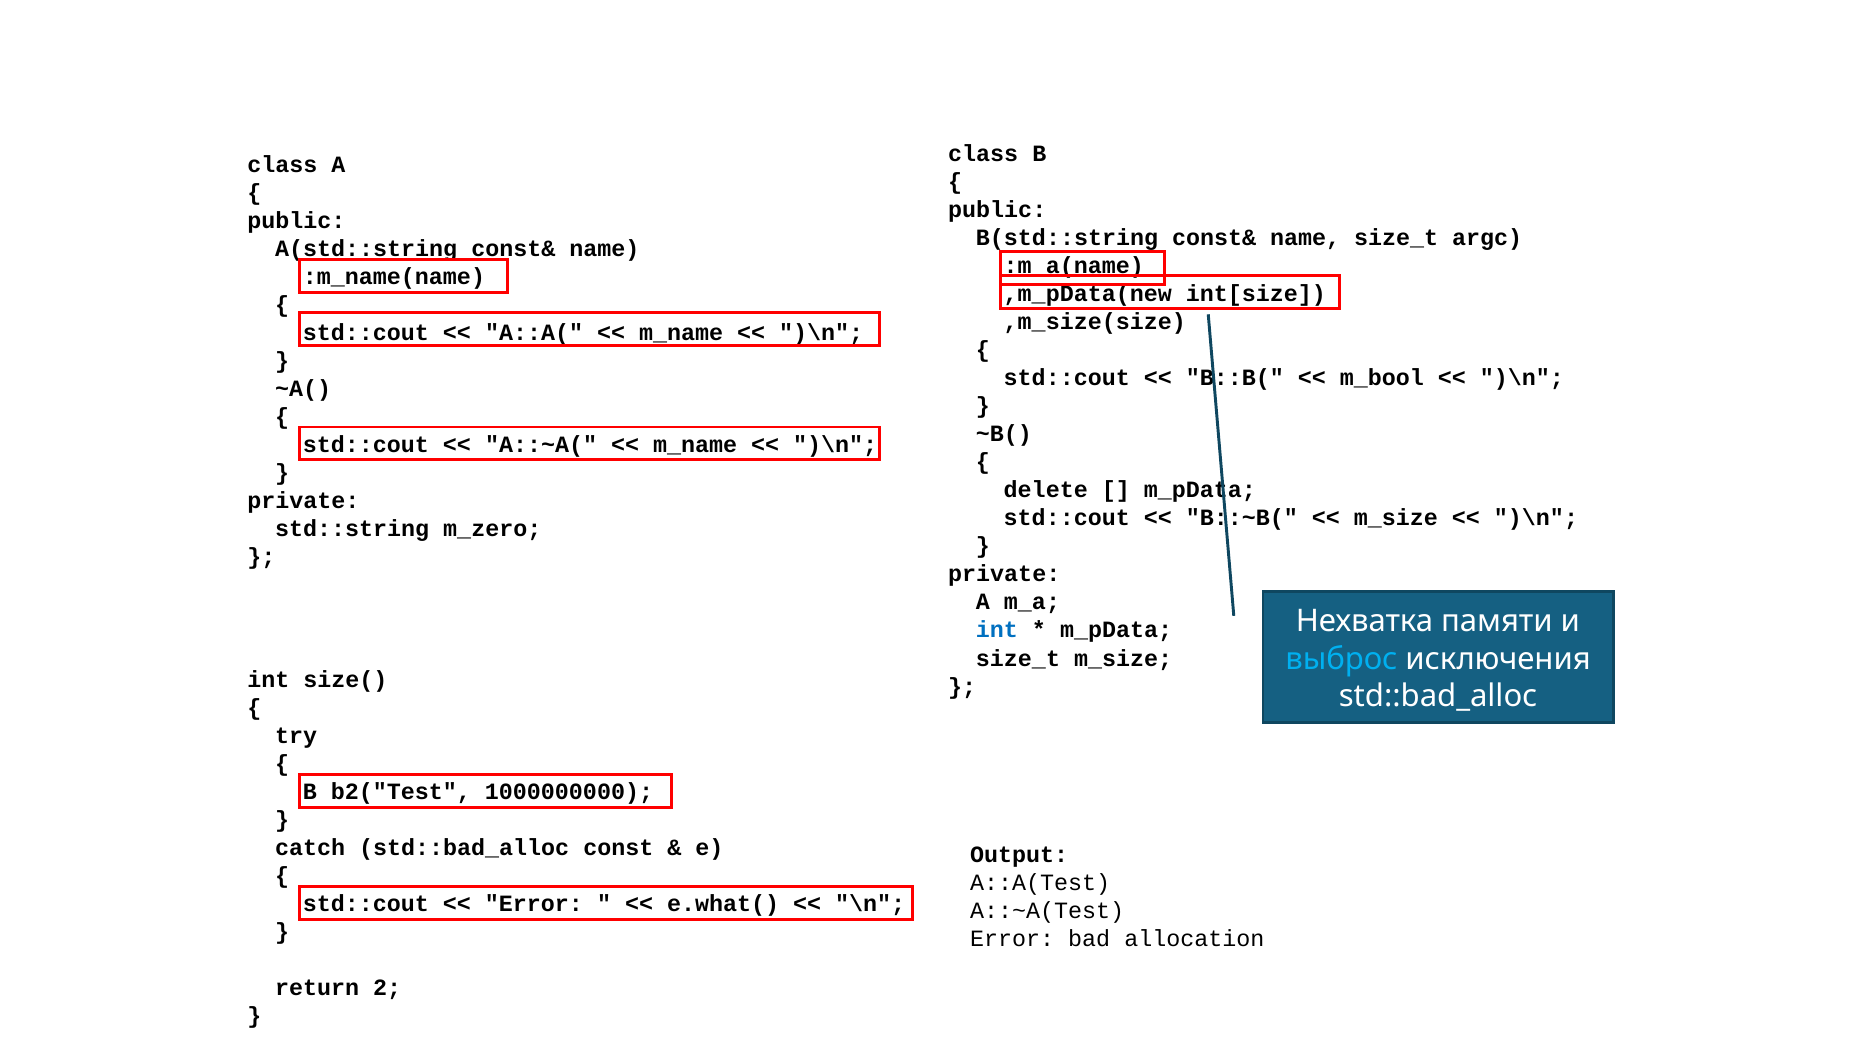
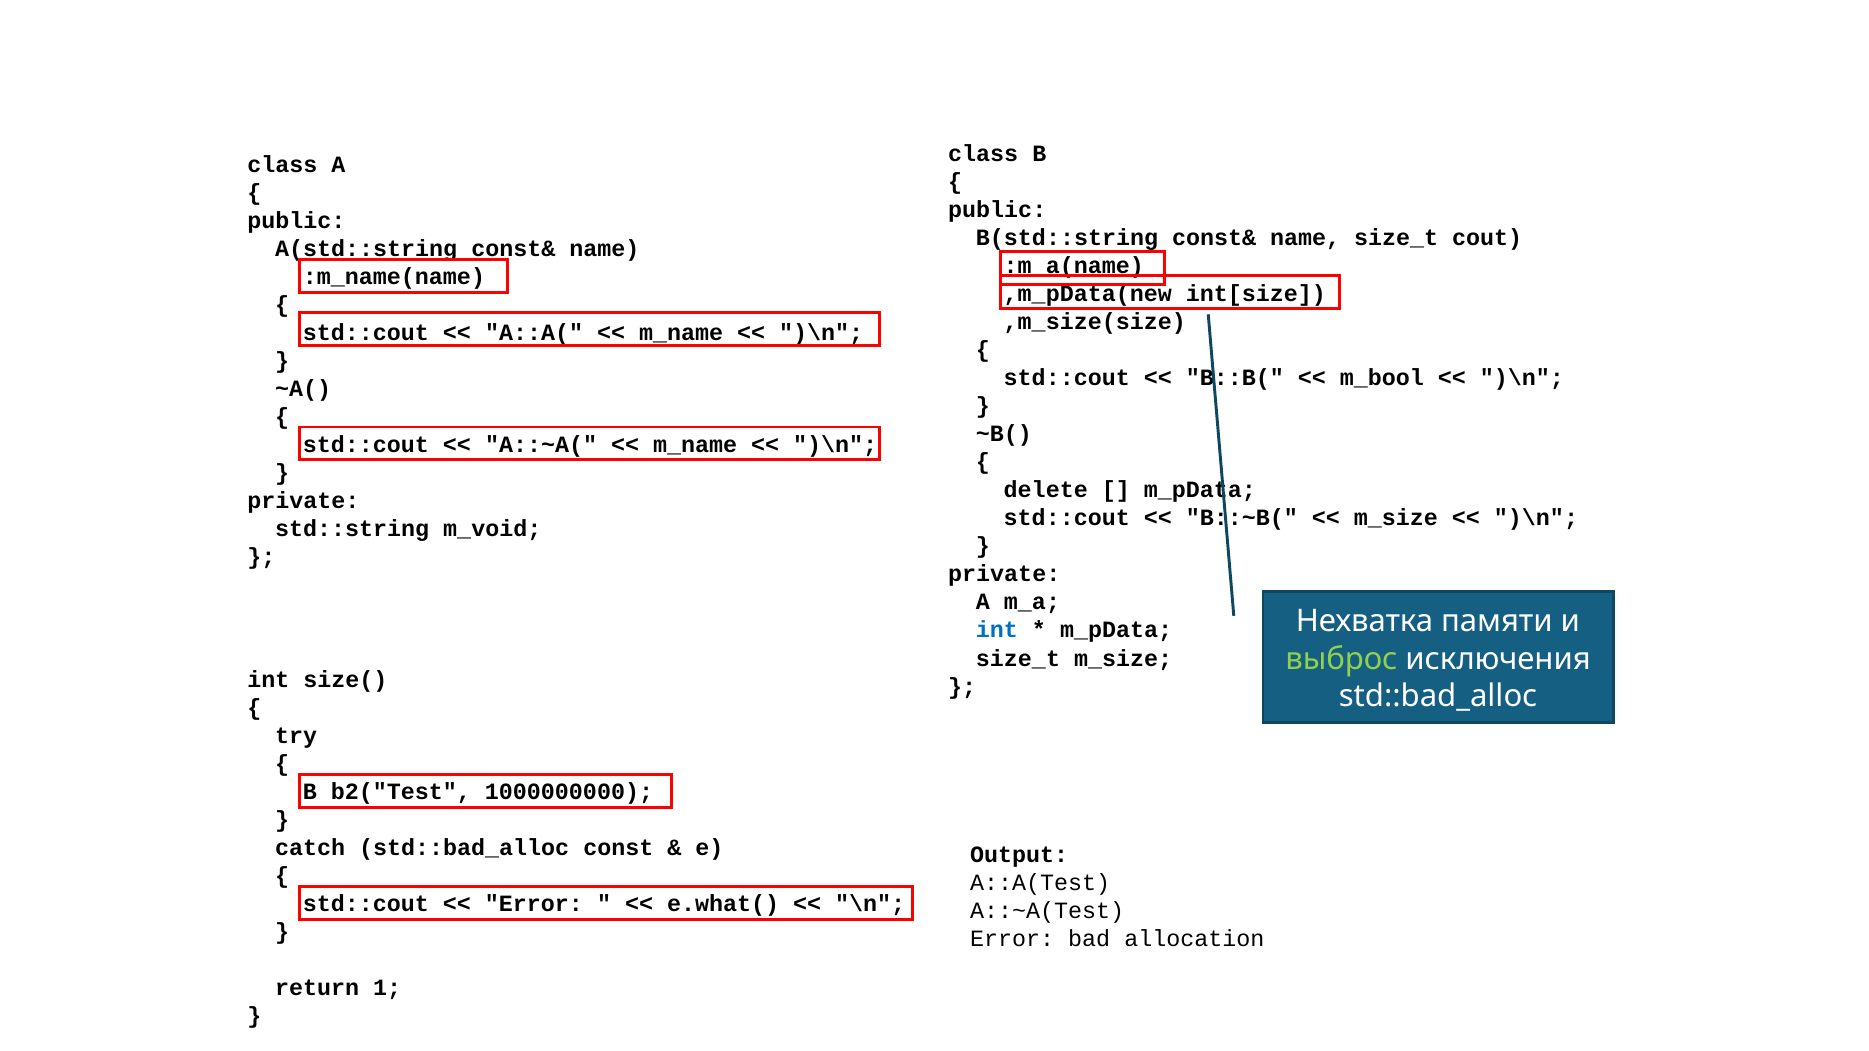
argc: argc -> cout
m_zero: m_zero -> m_void
выброс colour: light blue -> light green
2: 2 -> 1
